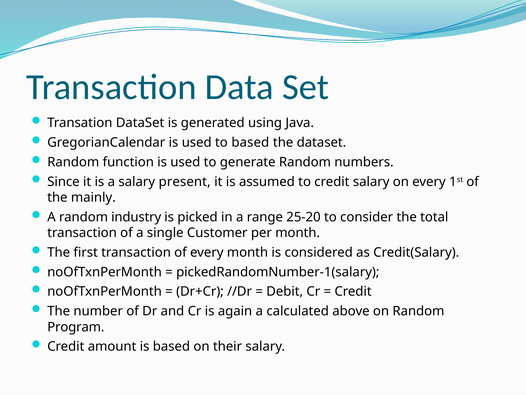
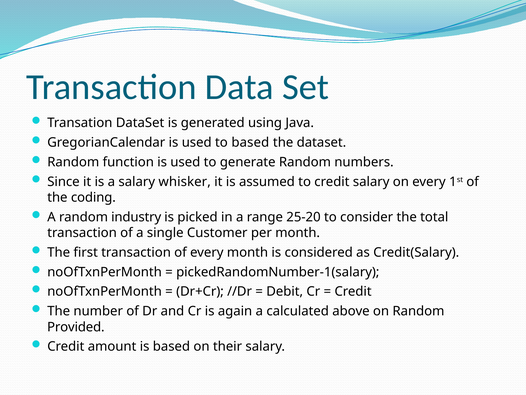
present: present -> whisker
mainly: mainly -> coding
Program: Program -> Provided
